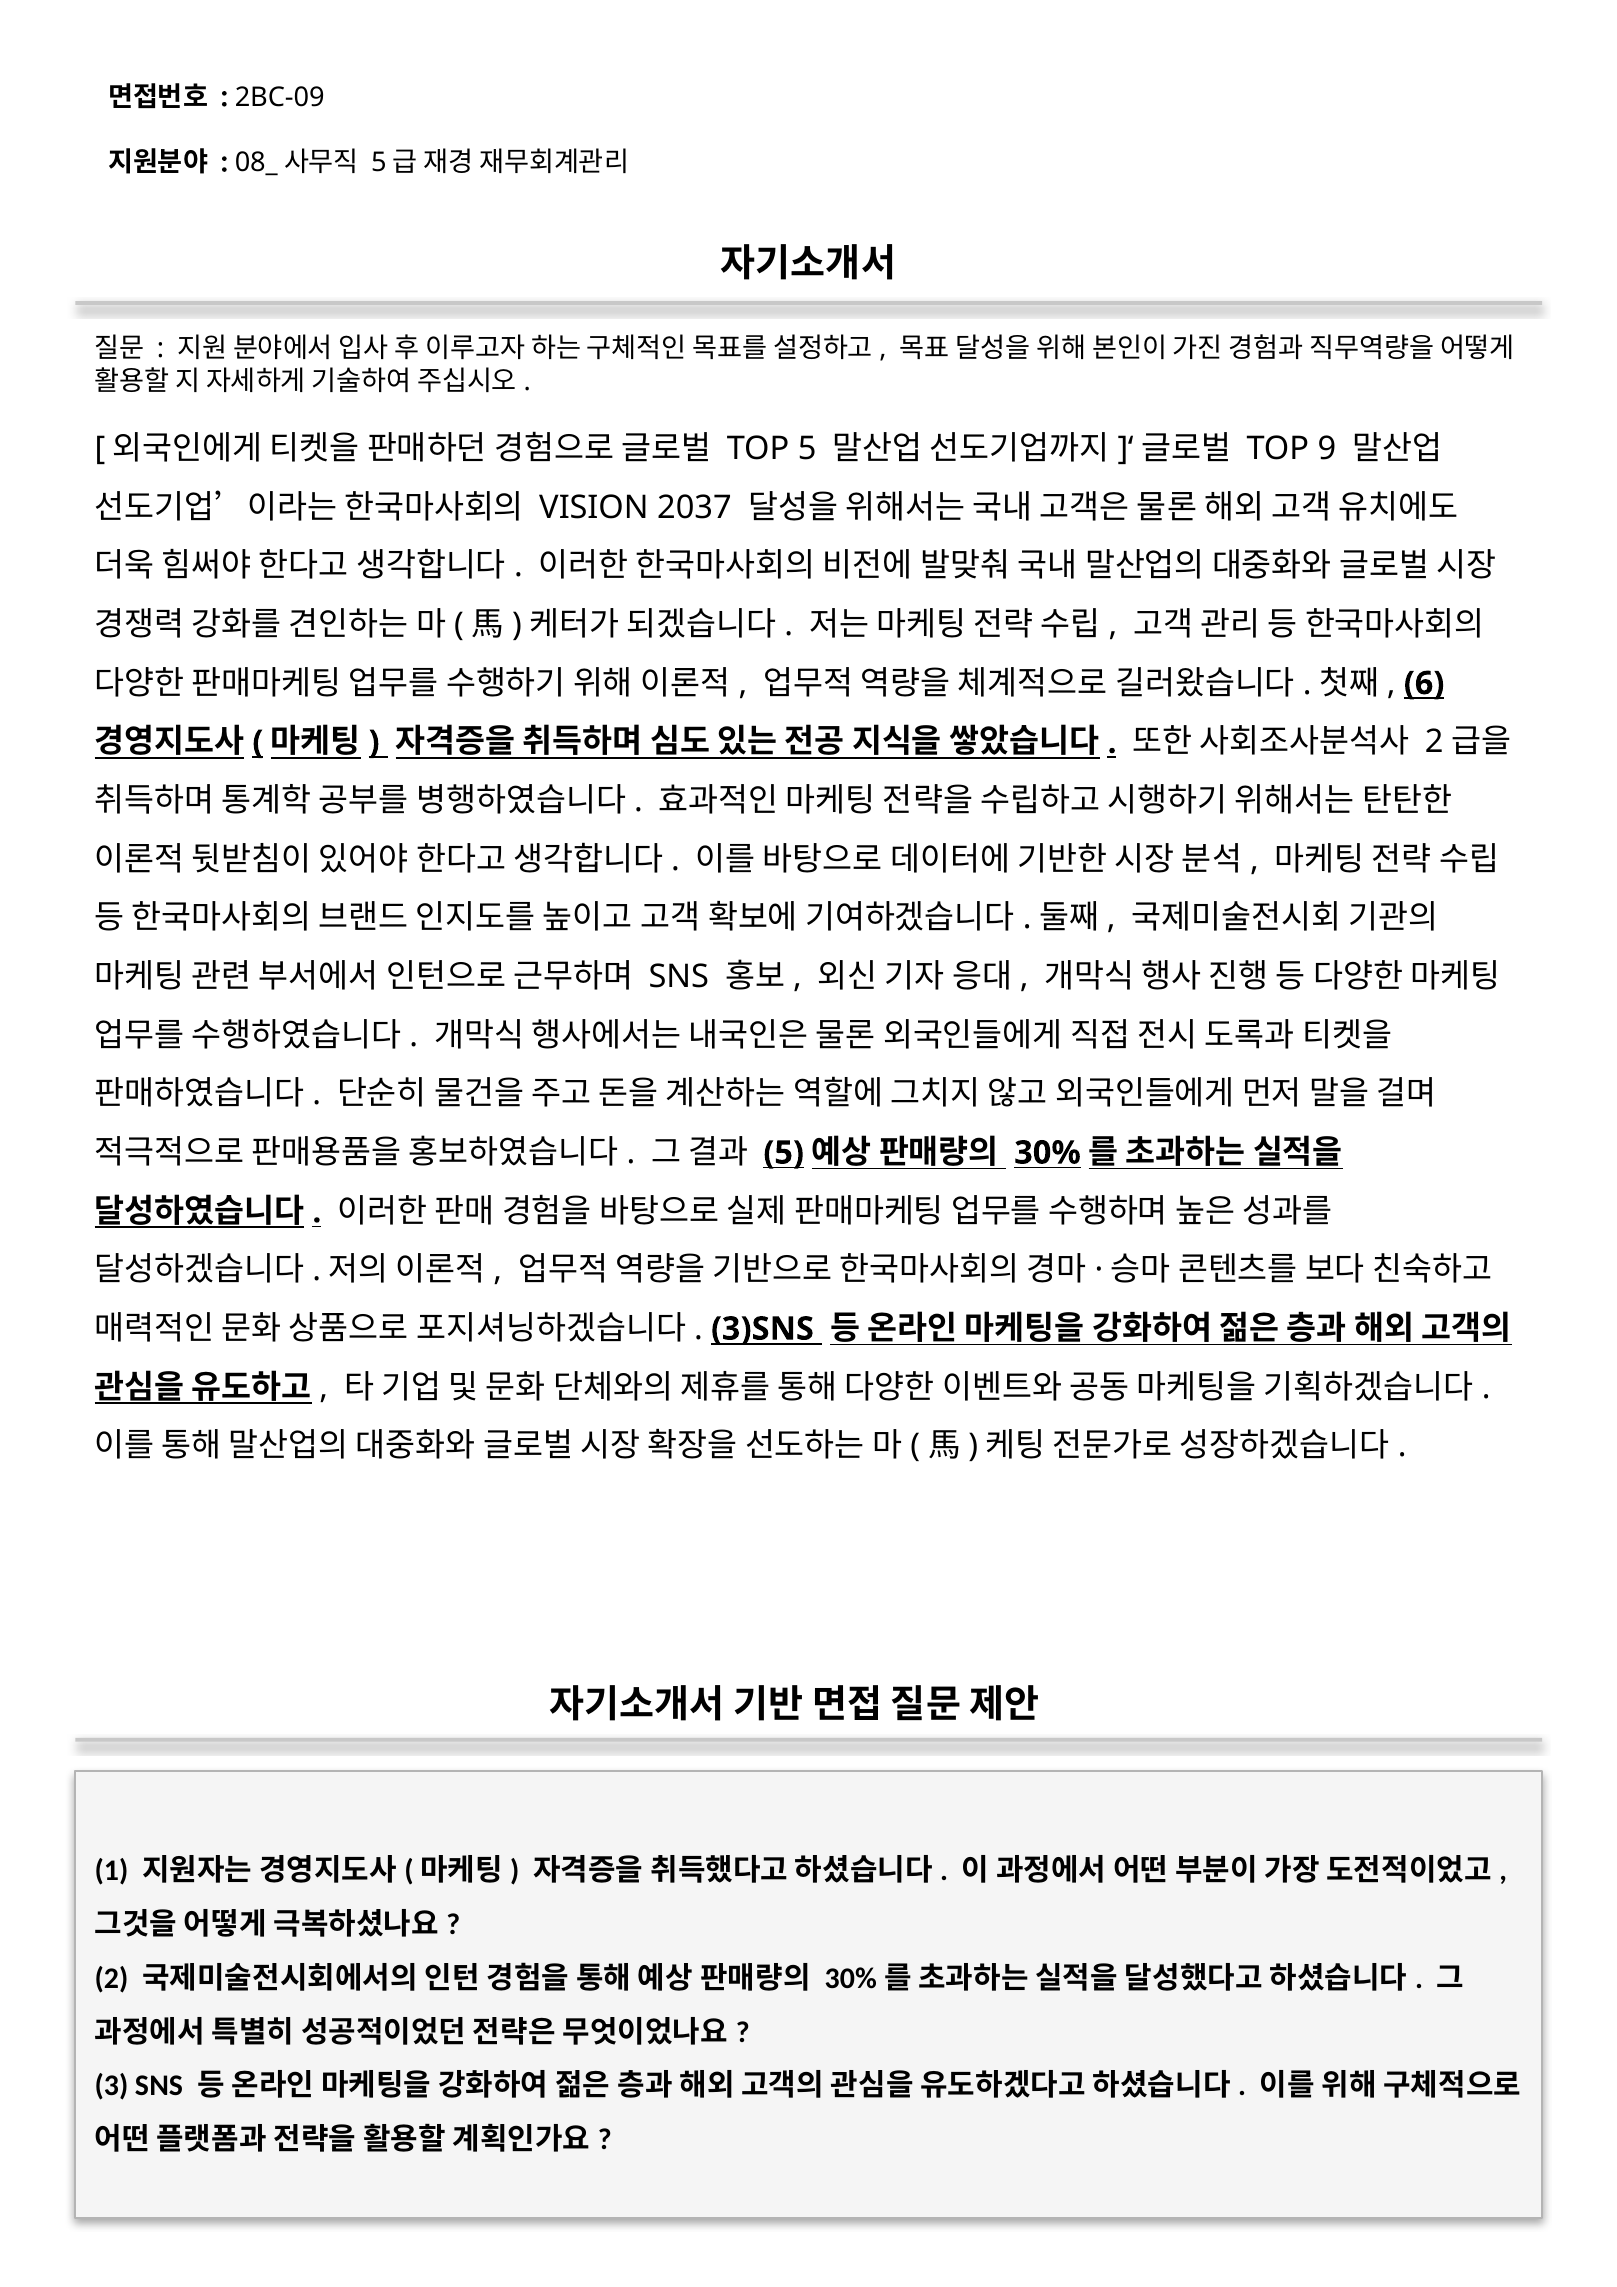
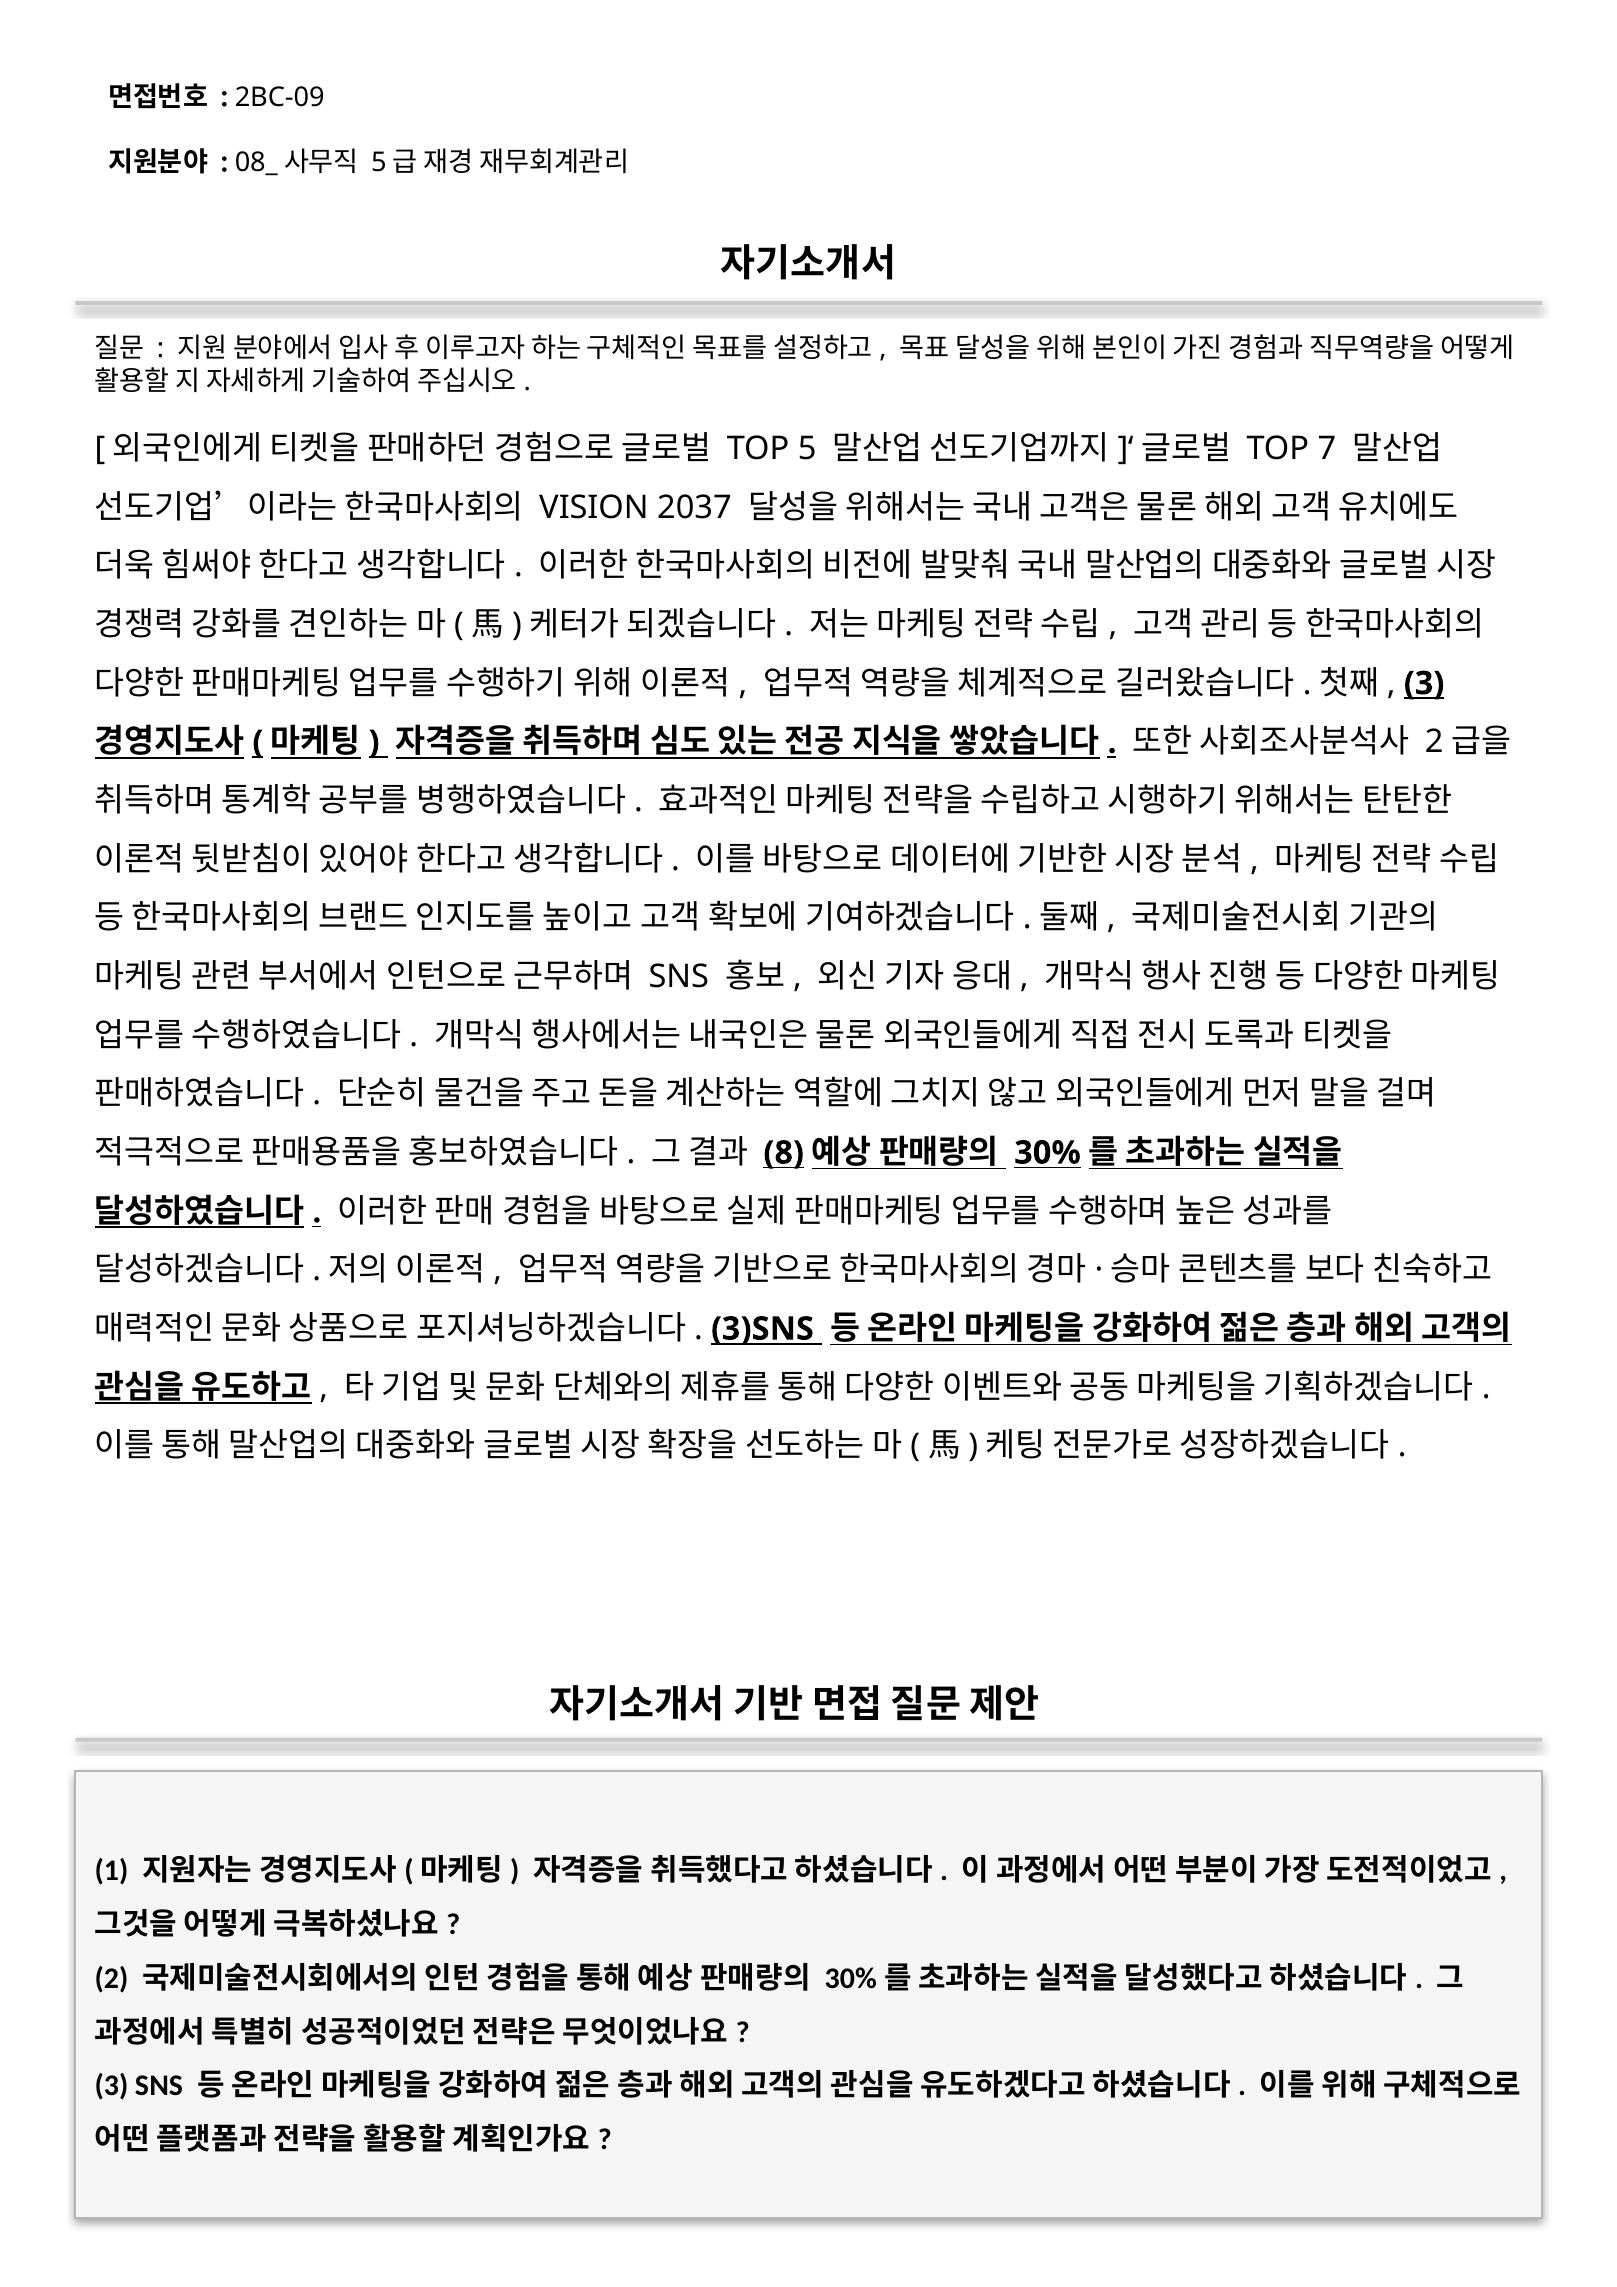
9: 9 -> 7
6 at (1424, 683): 6 -> 3
5 at (784, 1153): 5 -> 8
